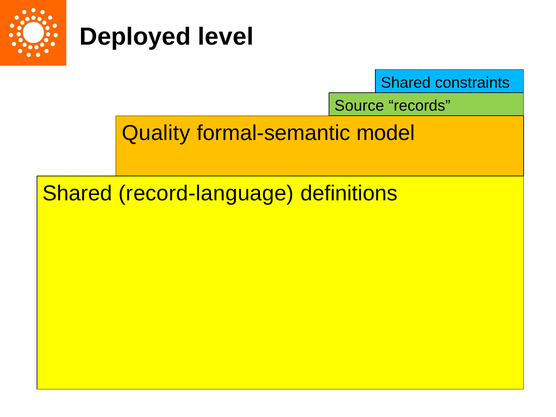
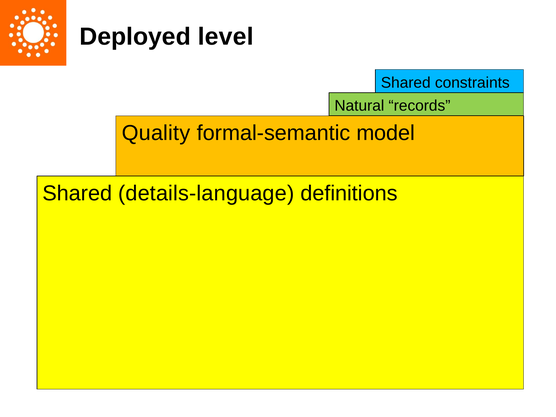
Source: Source -> Natural
record-language: record-language -> details-language
